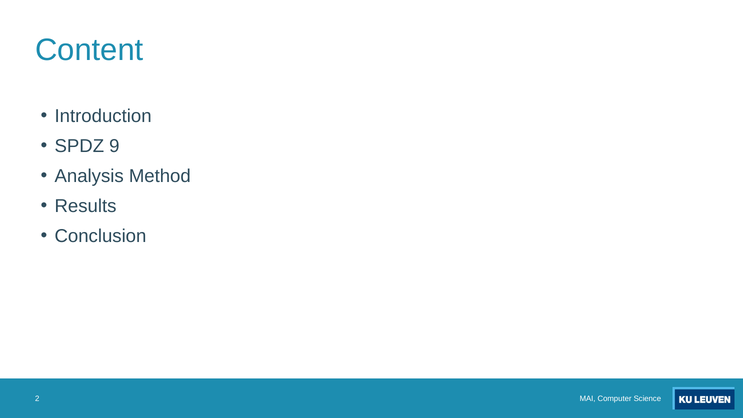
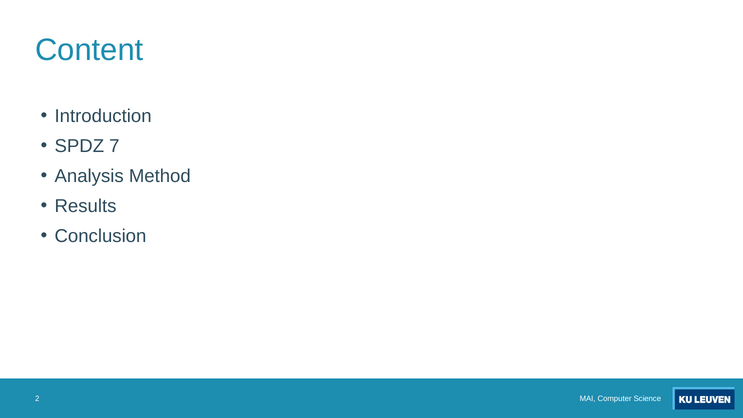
9: 9 -> 7
